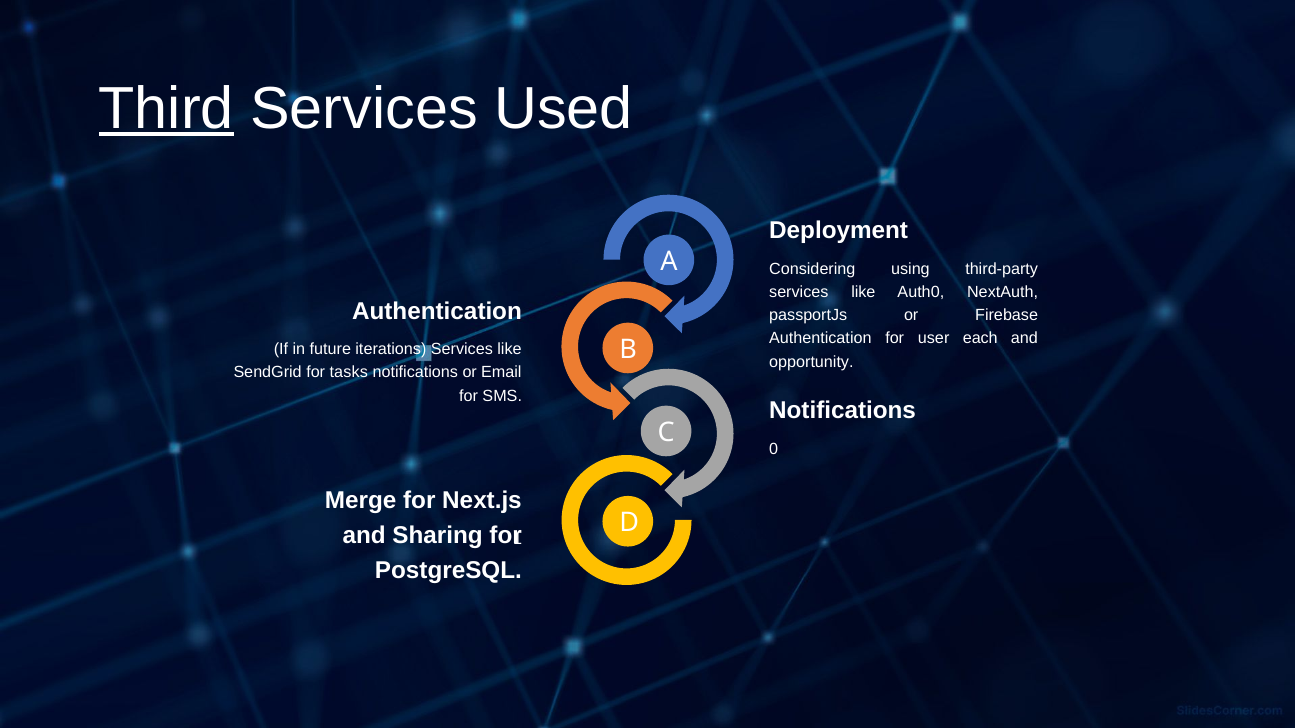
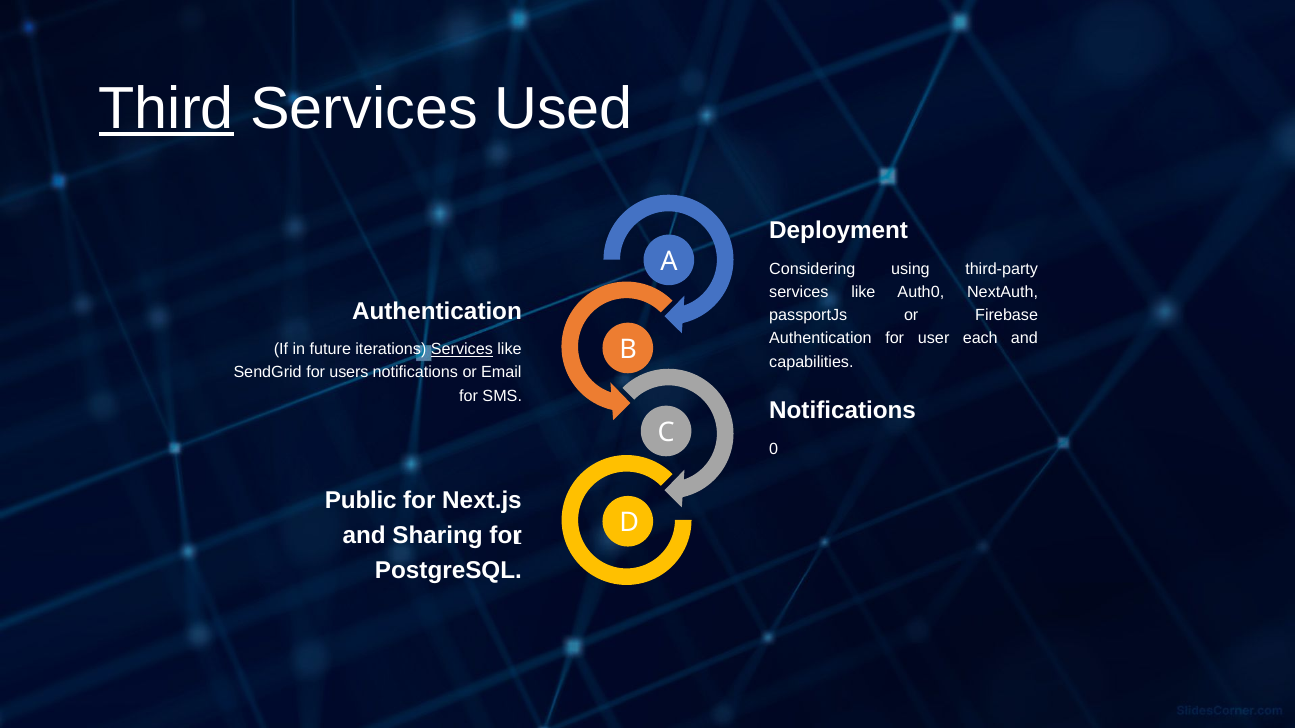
Services at (462, 350) underline: none -> present
opportunity: opportunity -> capabilities
tasks: tasks -> users
Merge: Merge -> Public
